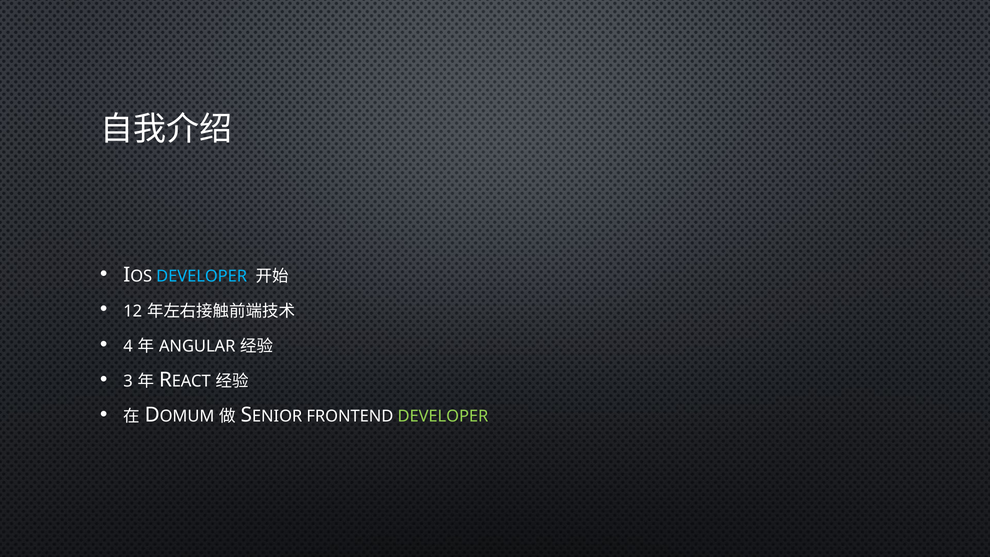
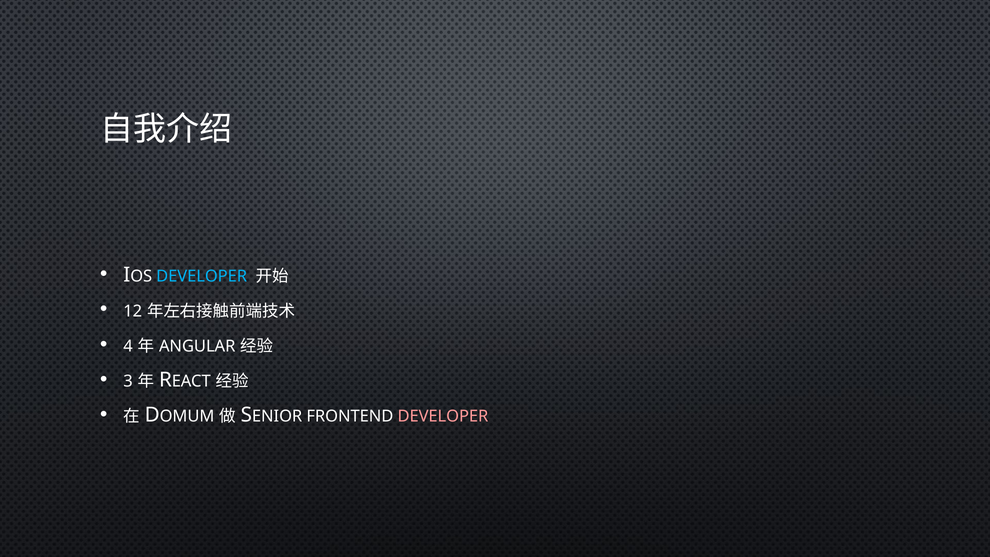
DEVELOPER at (443, 416) colour: light green -> pink
